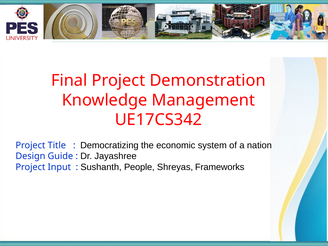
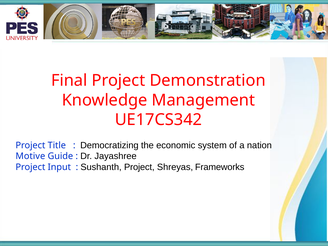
Design: Design -> Motive
Sushanth People: People -> Project
